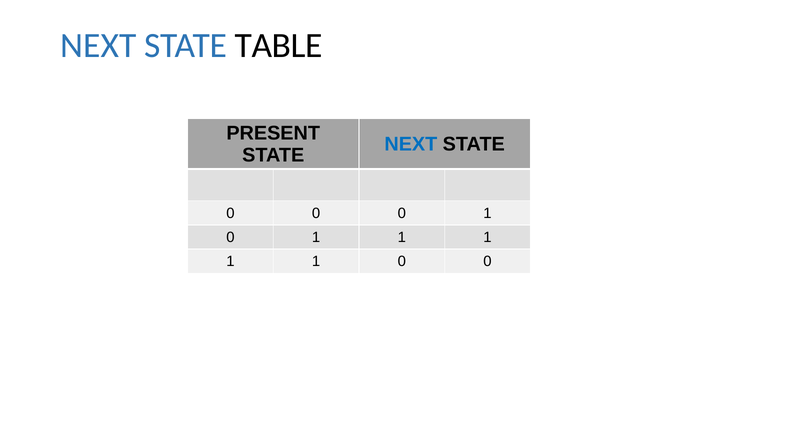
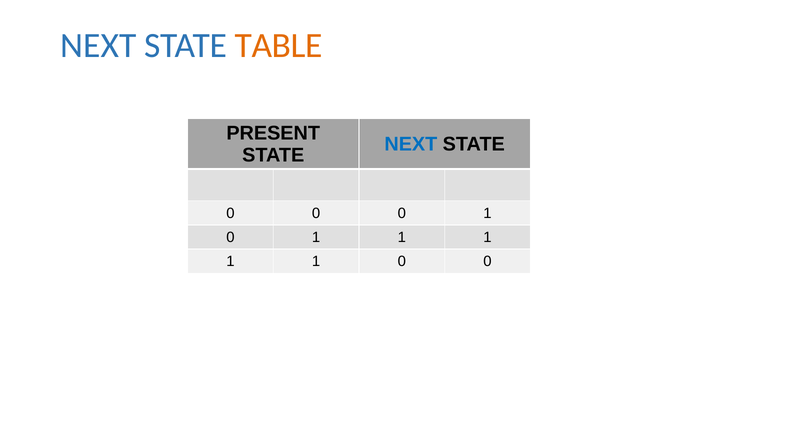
TABLE colour: black -> orange
